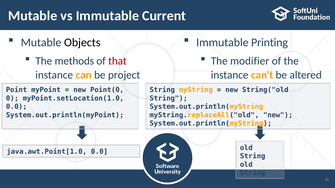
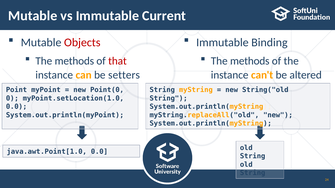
Objects colour: black -> red
Printing: Printing -> Binding
modifier at (250, 61): modifier -> methods
project: project -> setters
